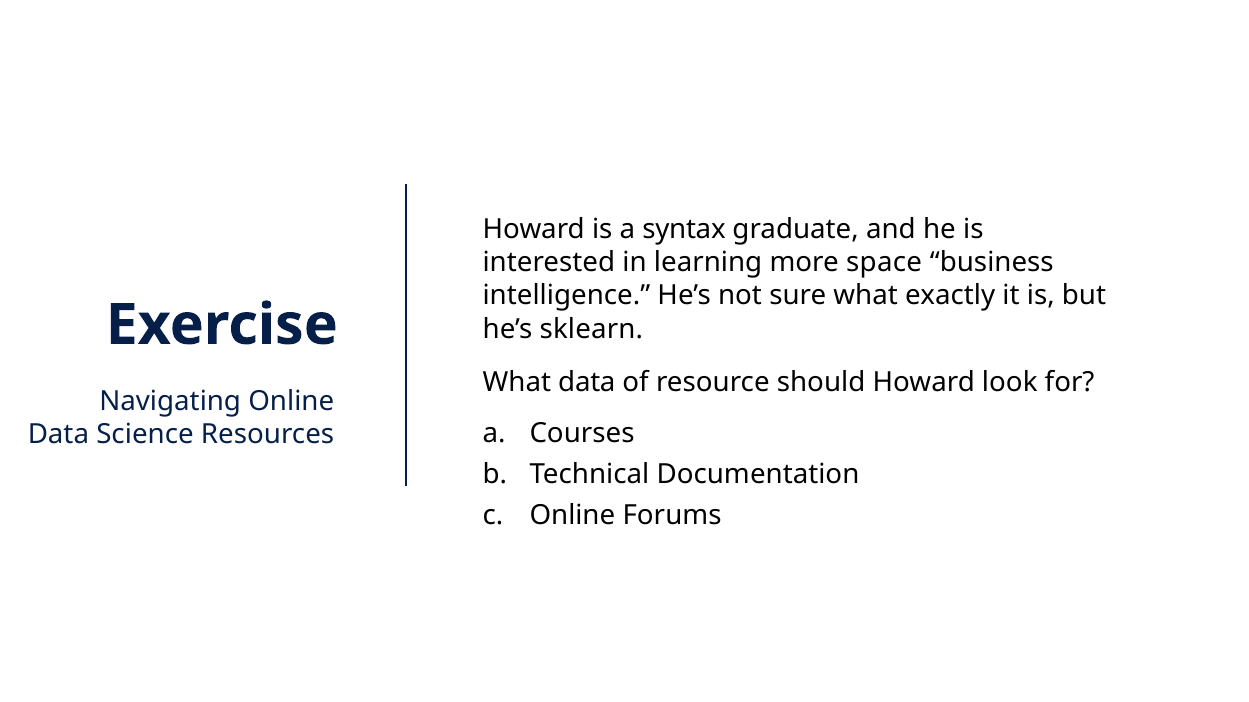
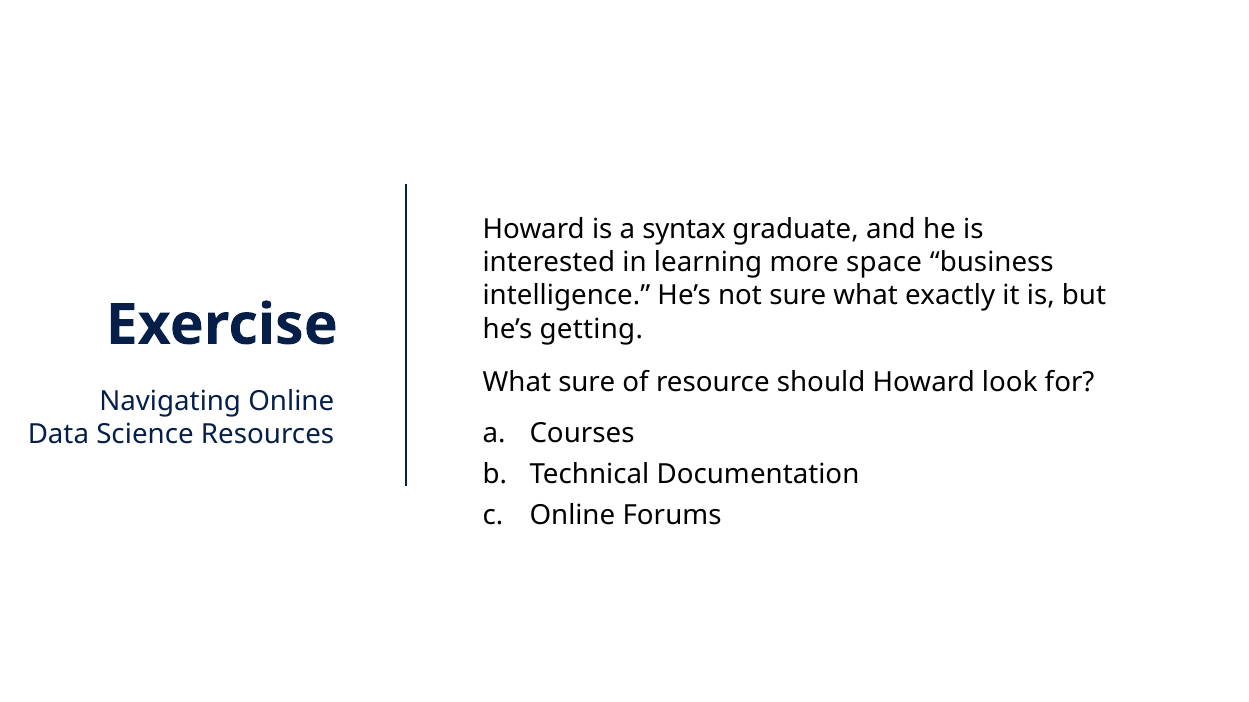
sklearn: sklearn -> getting
What data: data -> sure
